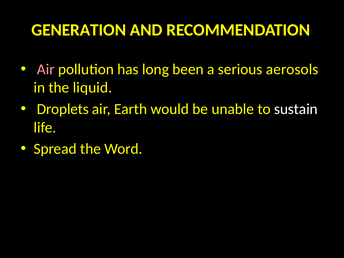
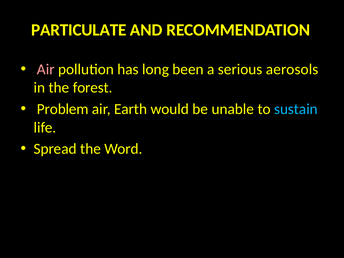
GENERATION: GENERATION -> PARTICULATE
liquid: liquid -> forest
Droplets: Droplets -> Problem
sustain colour: white -> light blue
